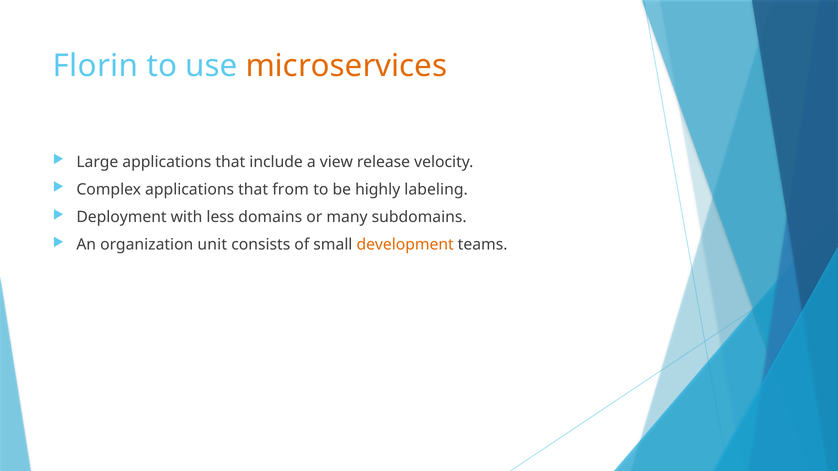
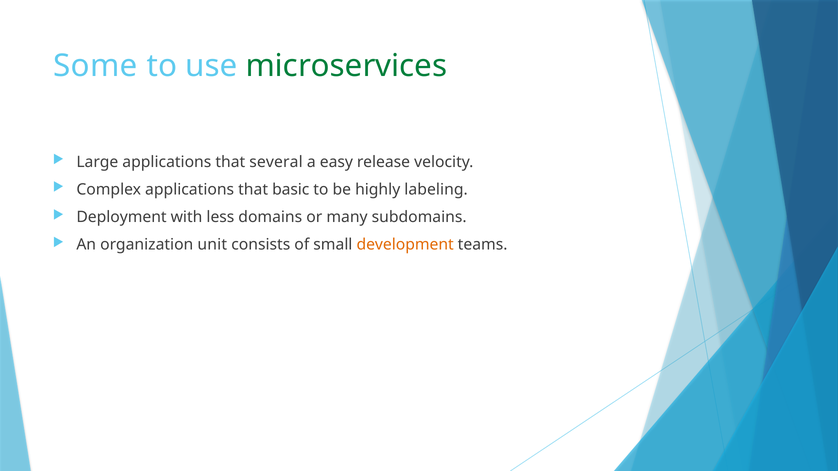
Florin: Florin -> Some
microservices colour: orange -> green
include: include -> several
view: view -> easy
from: from -> basic
